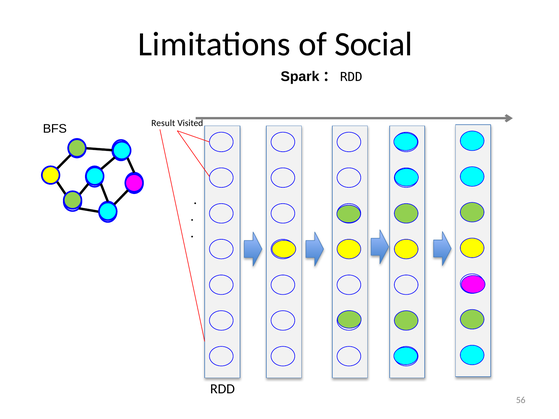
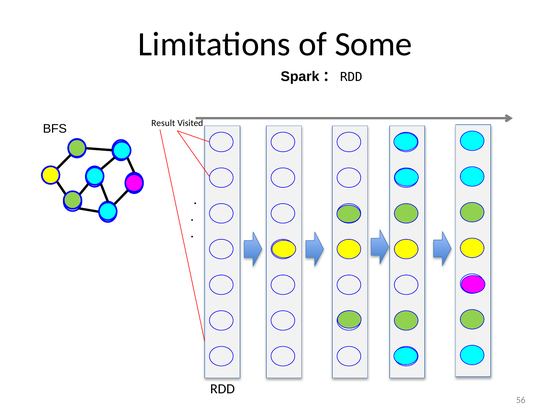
Social: Social -> Some
